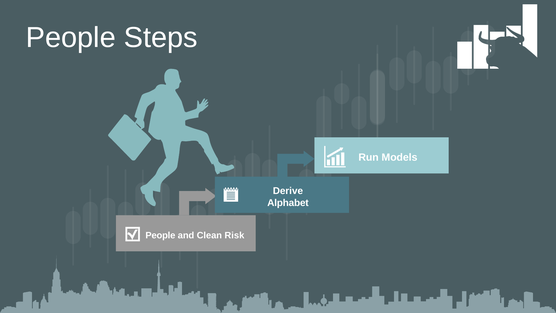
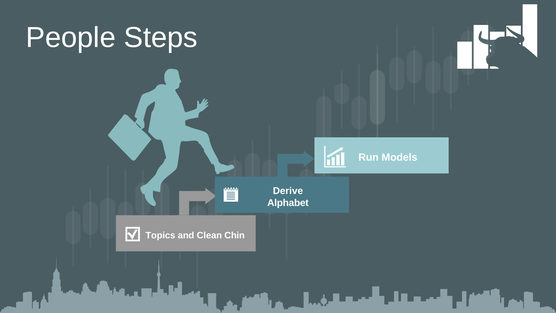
People at (160, 235): People -> Topics
Risk: Risk -> Chin
